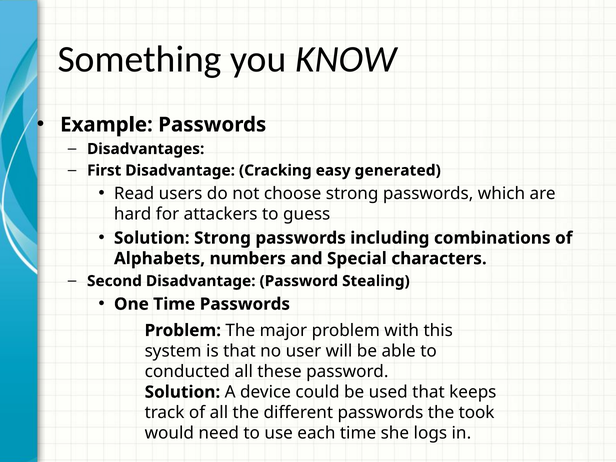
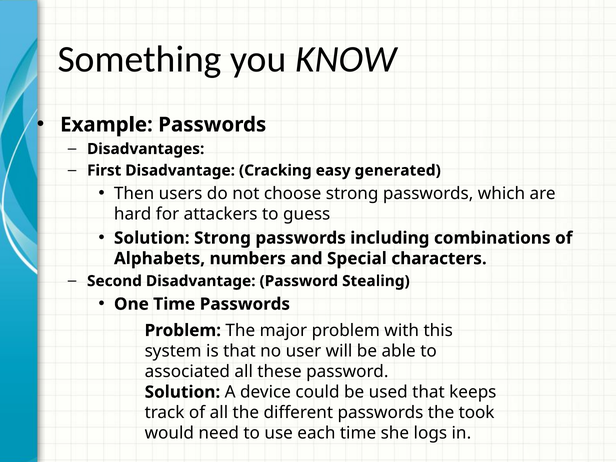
Read: Read -> Then
conducted: conducted -> associated
